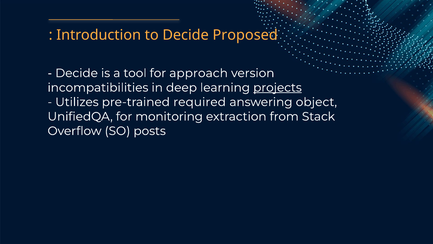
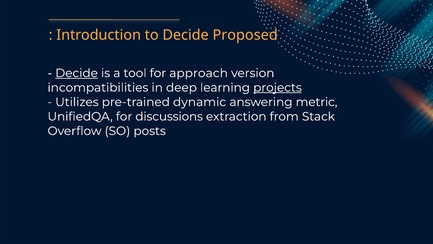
Decide at (77, 73) underline: none -> present
required: required -> dynamic
object: object -> metric
monitoring: monitoring -> discussions
